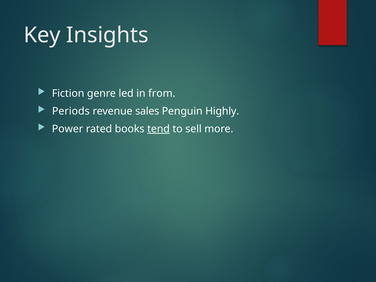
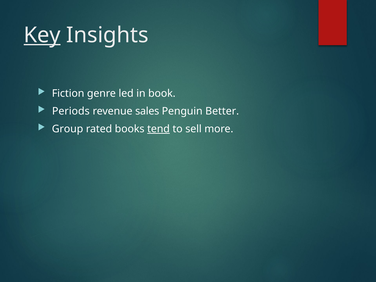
Key underline: none -> present
from: from -> book
Highly: Highly -> Better
Power: Power -> Group
